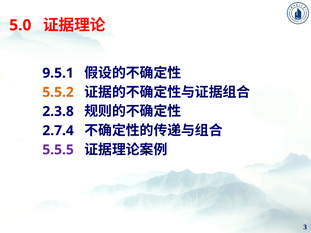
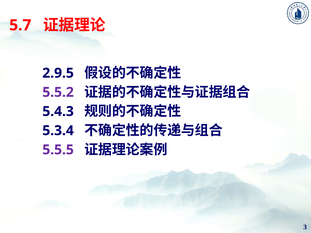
5.0: 5.0 -> 5.7
9.5.1: 9.5.1 -> 2.9.5
5.5.2 colour: orange -> purple
2.3.8: 2.3.8 -> 5.4.3
2.7.4: 2.7.4 -> 5.3.4
